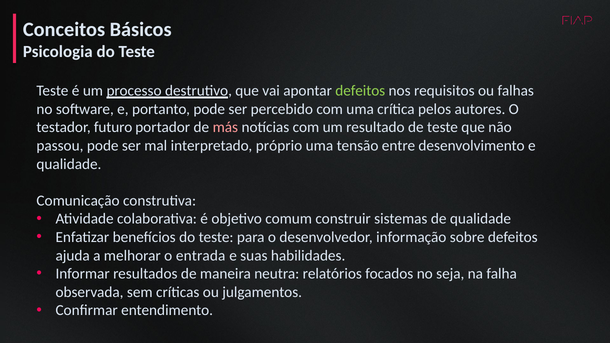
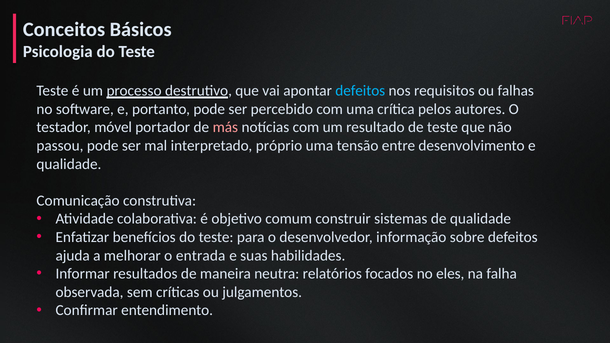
defeitos at (360, 91) colour: light green -> light blue
futuro: futuro -> móvel
seja: seja -> eles
